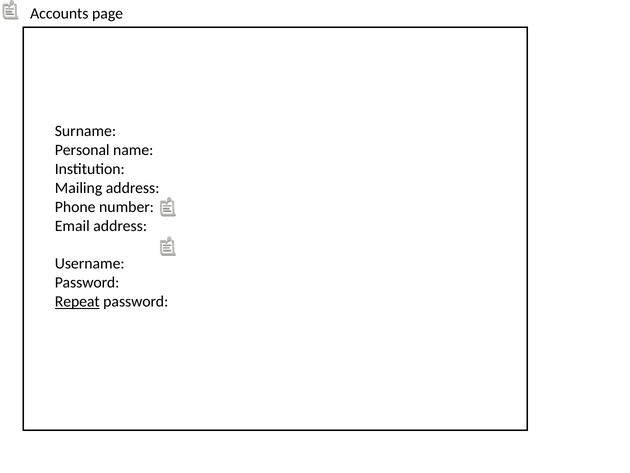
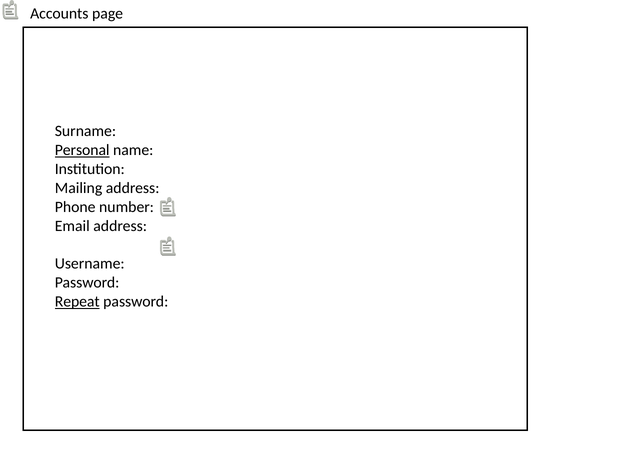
Personal underline: none -> present
